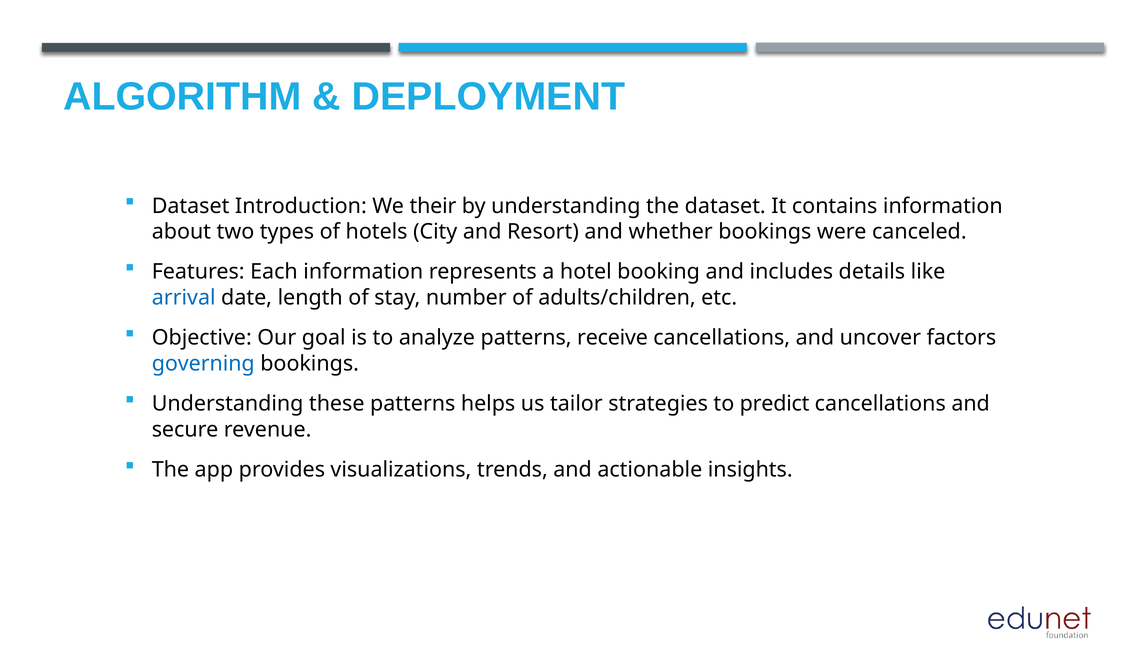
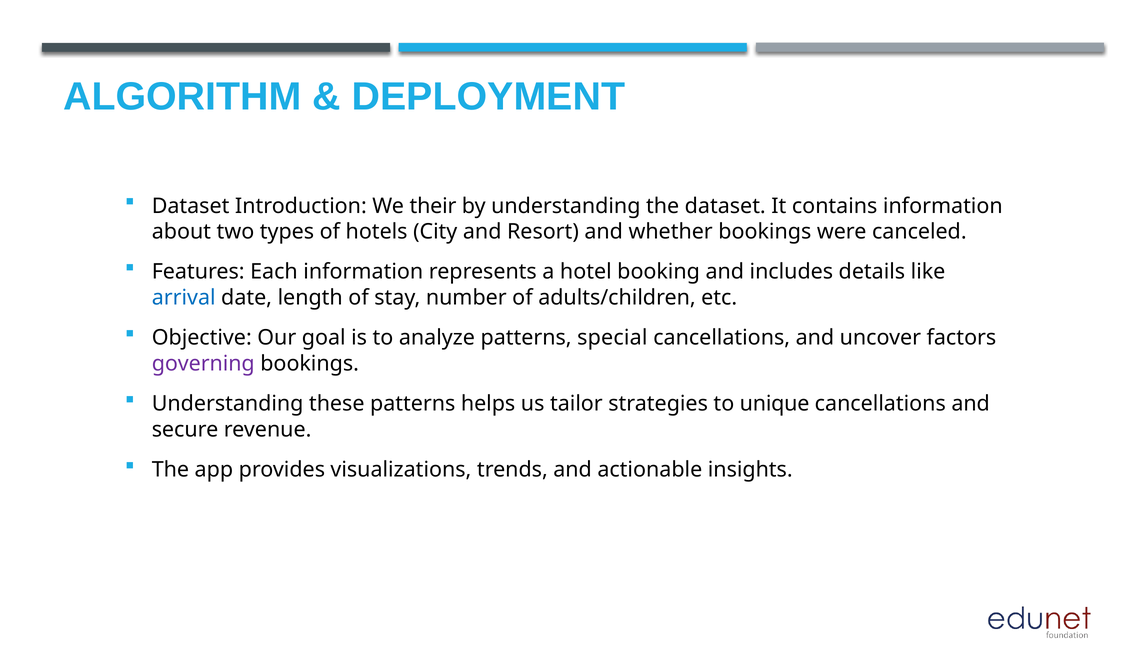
receive: receive -> special
governing colour: blue -> purple
predict: predict -> unique
